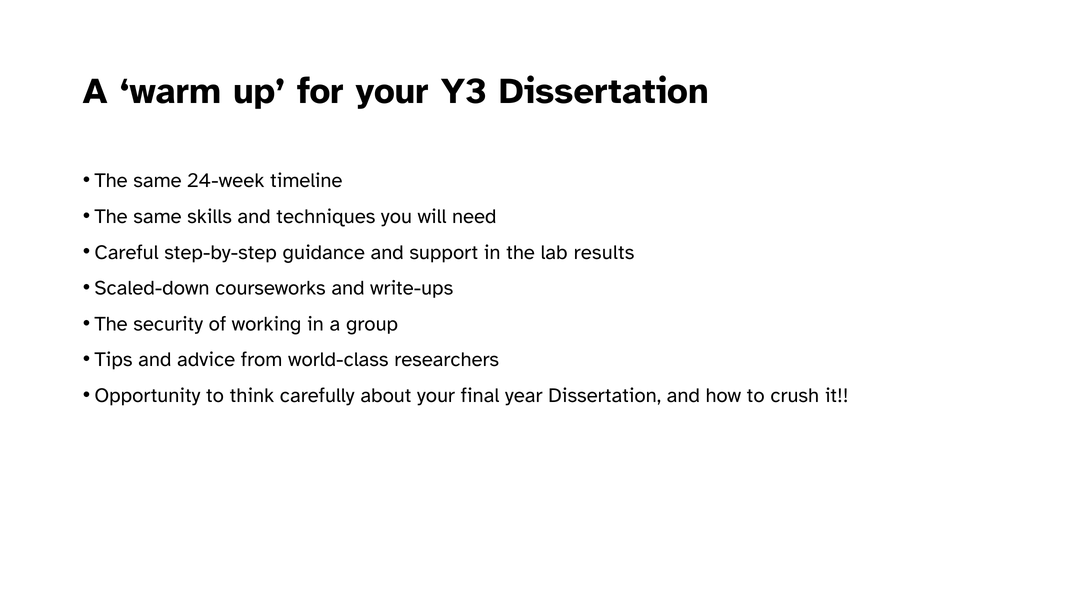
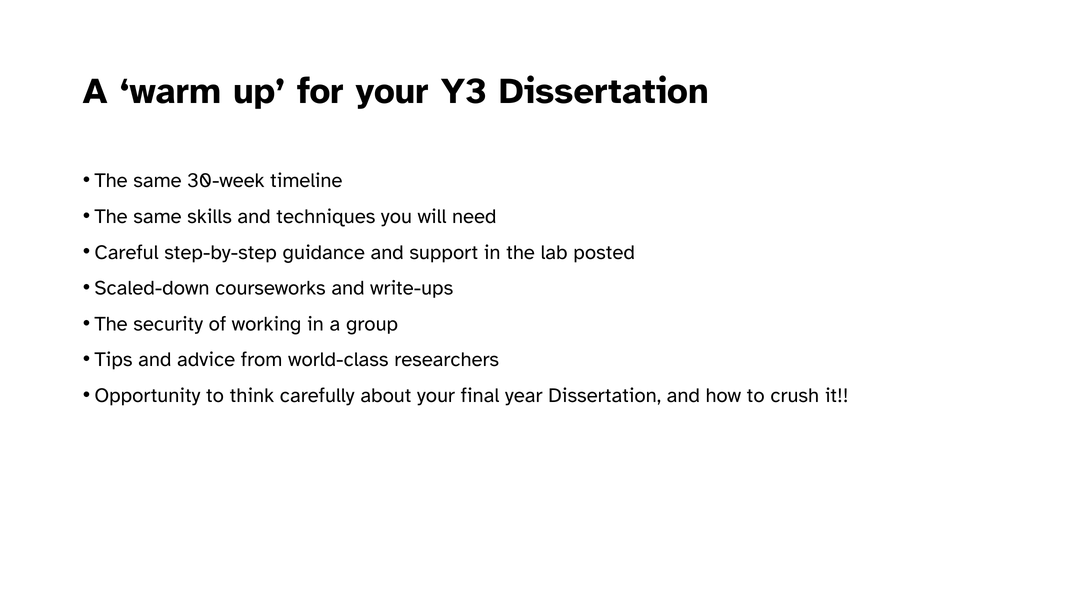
24-week: 24-week -> 30-week
results: results -> posted
